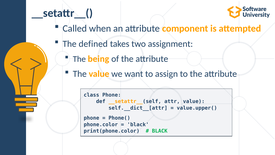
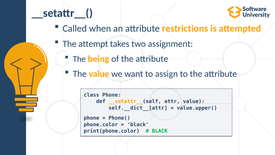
component: component -> restrictions
defined: defined -> attempt
